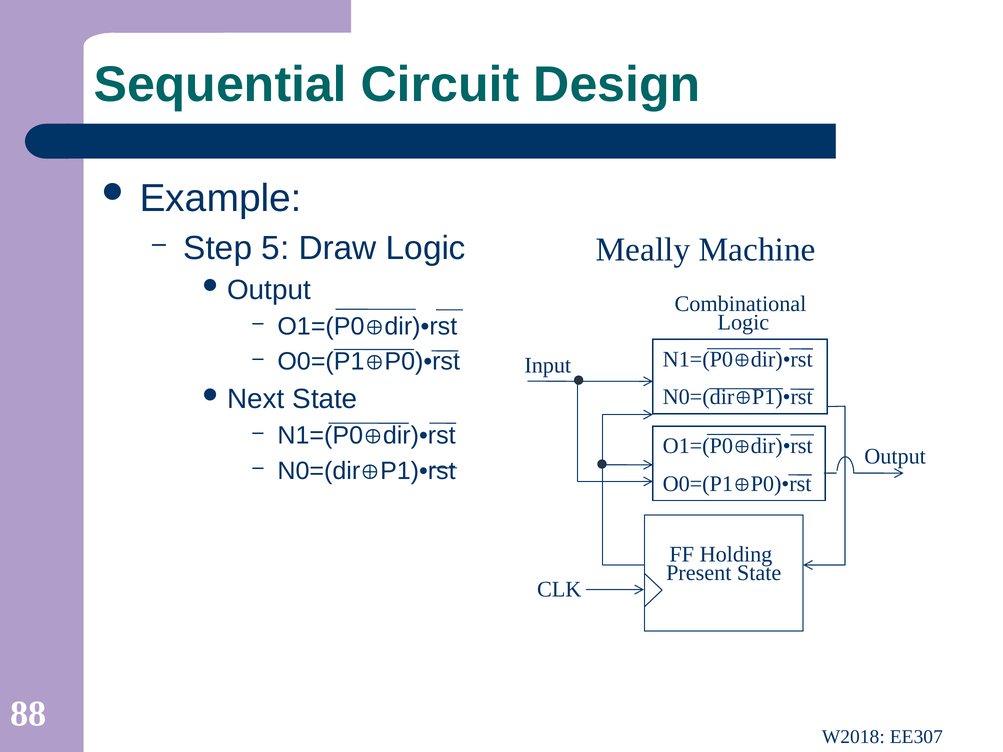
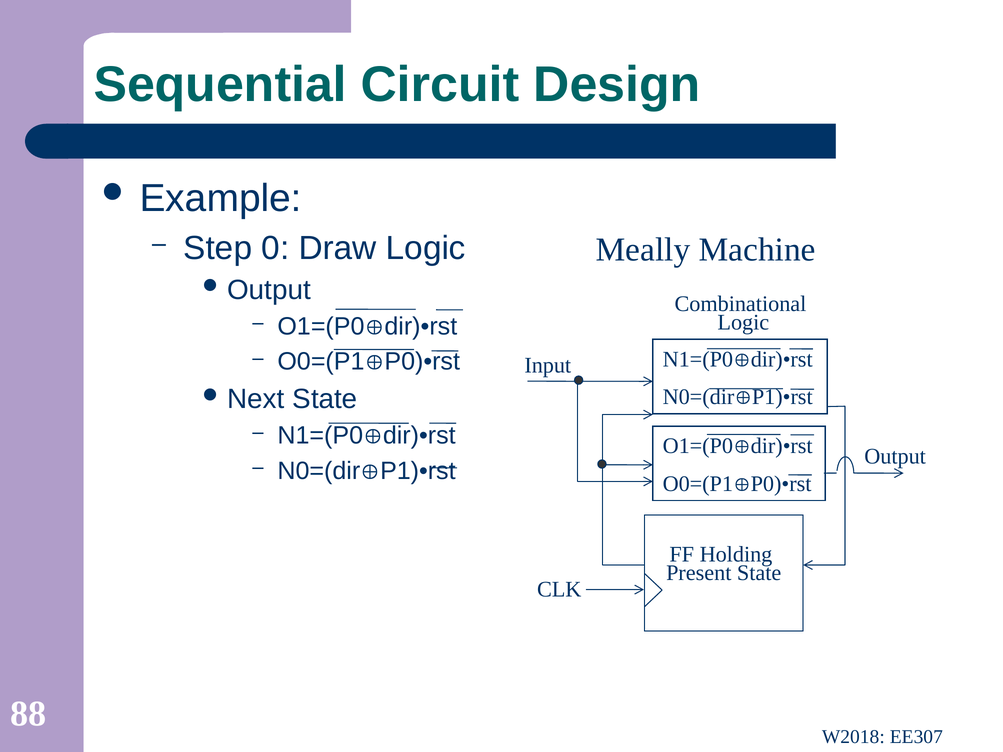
5: 5 -> 0
